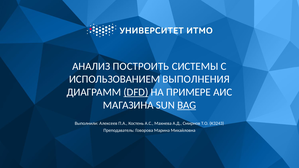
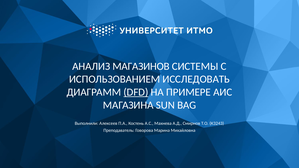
ПОСТРОИТЬ: ПОСТРОИТЬ -> МАГАЗИНОВ
ВЫПОЛНЕНИЯ: ВЫПОЛНЕНИЯ -> ИССЛЕДОВАТЬ
BAG underline: present -> none
